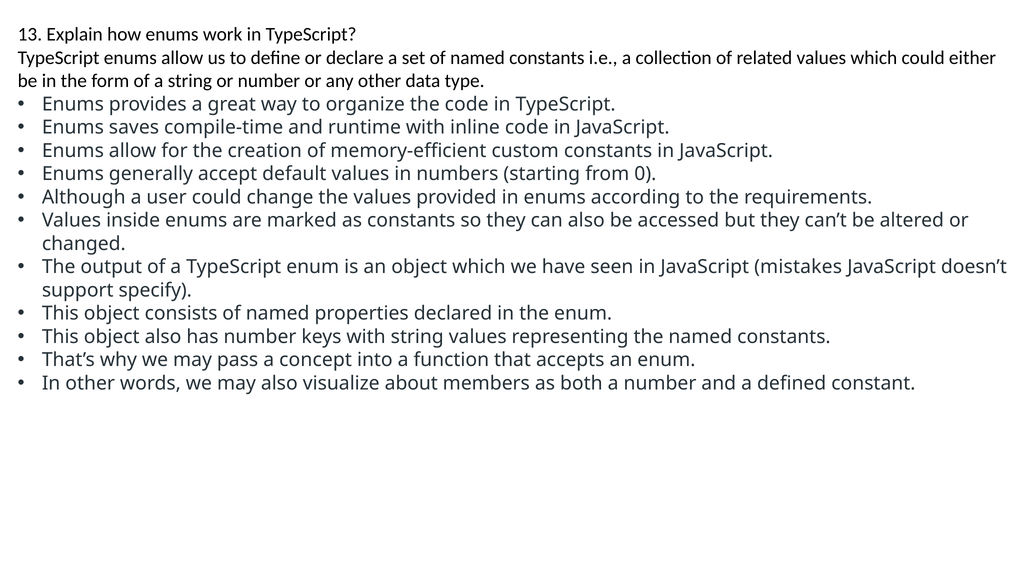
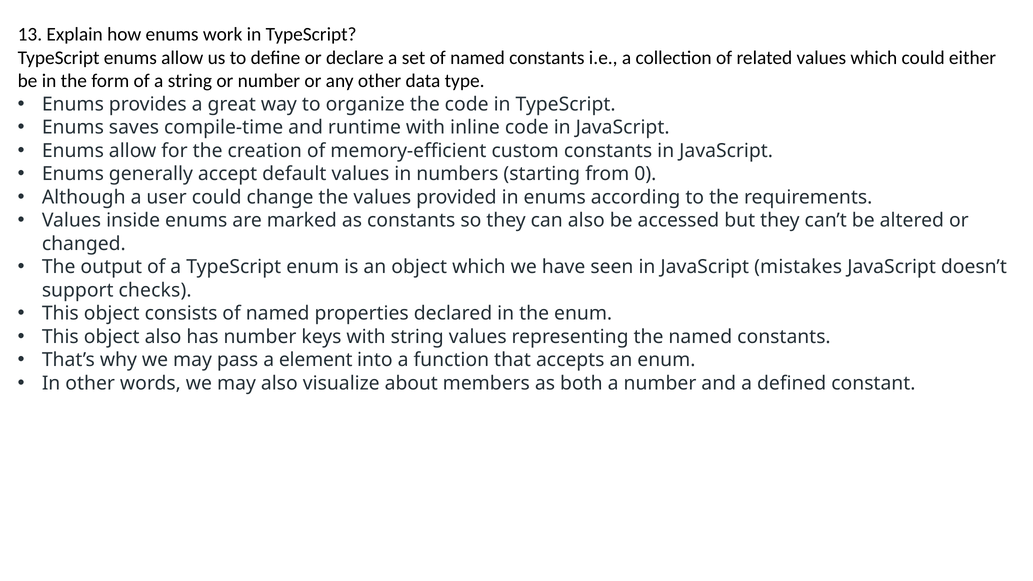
specify: specify -> checks
concept: concept -> element
